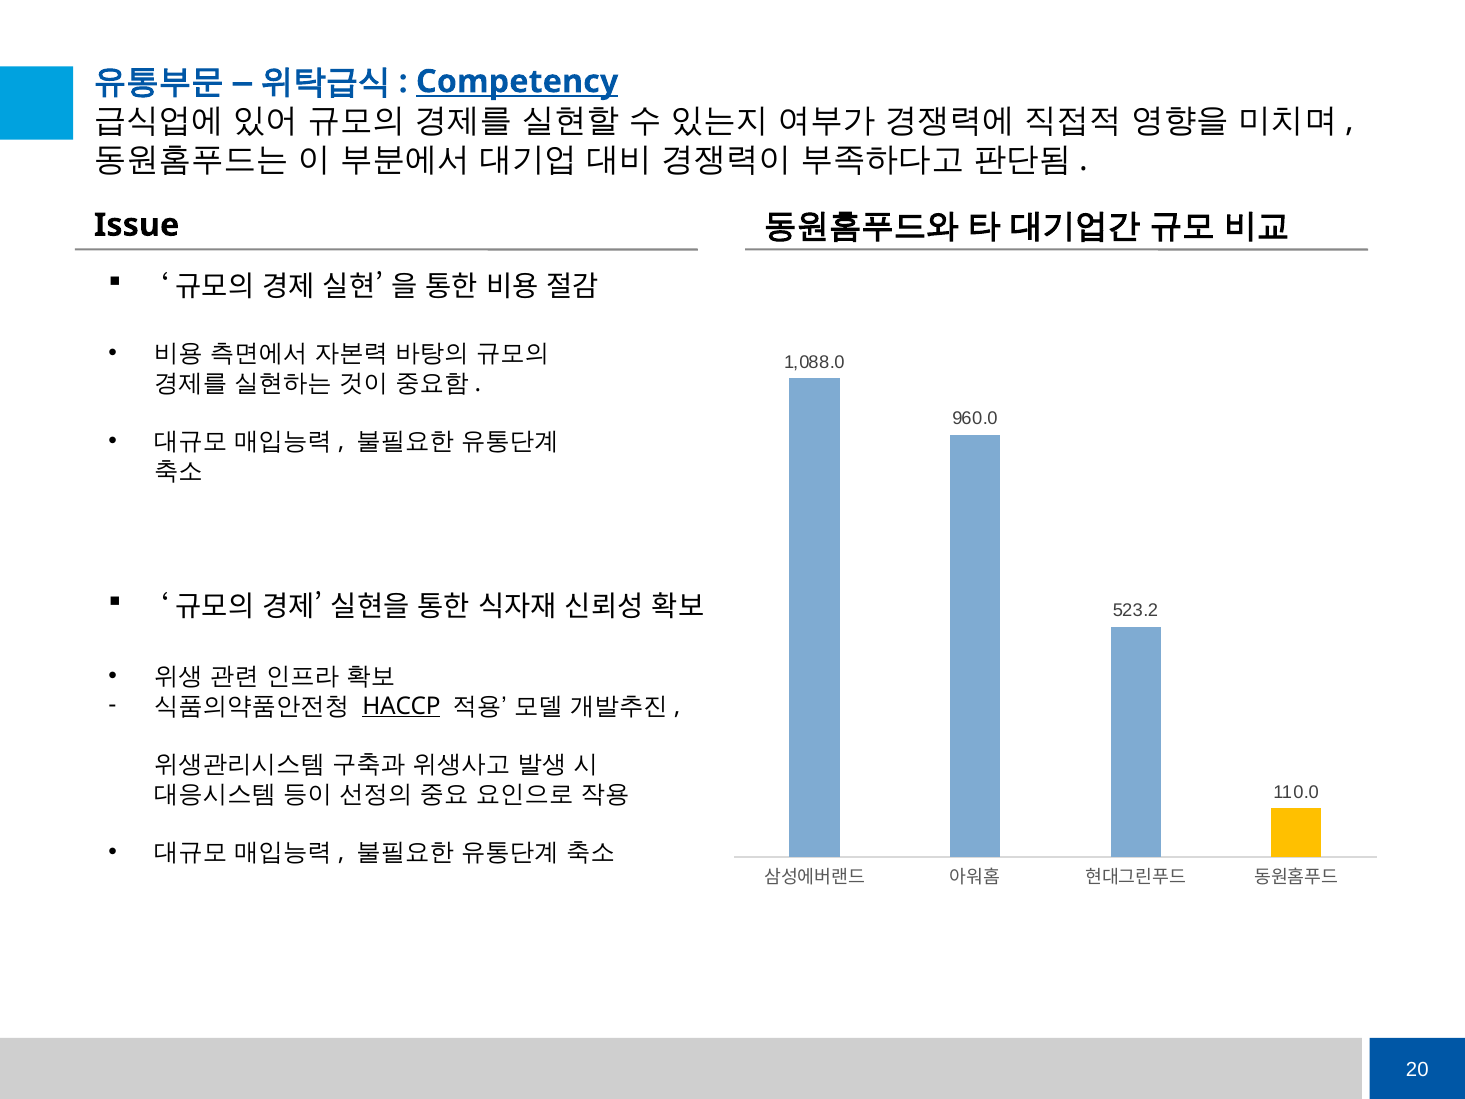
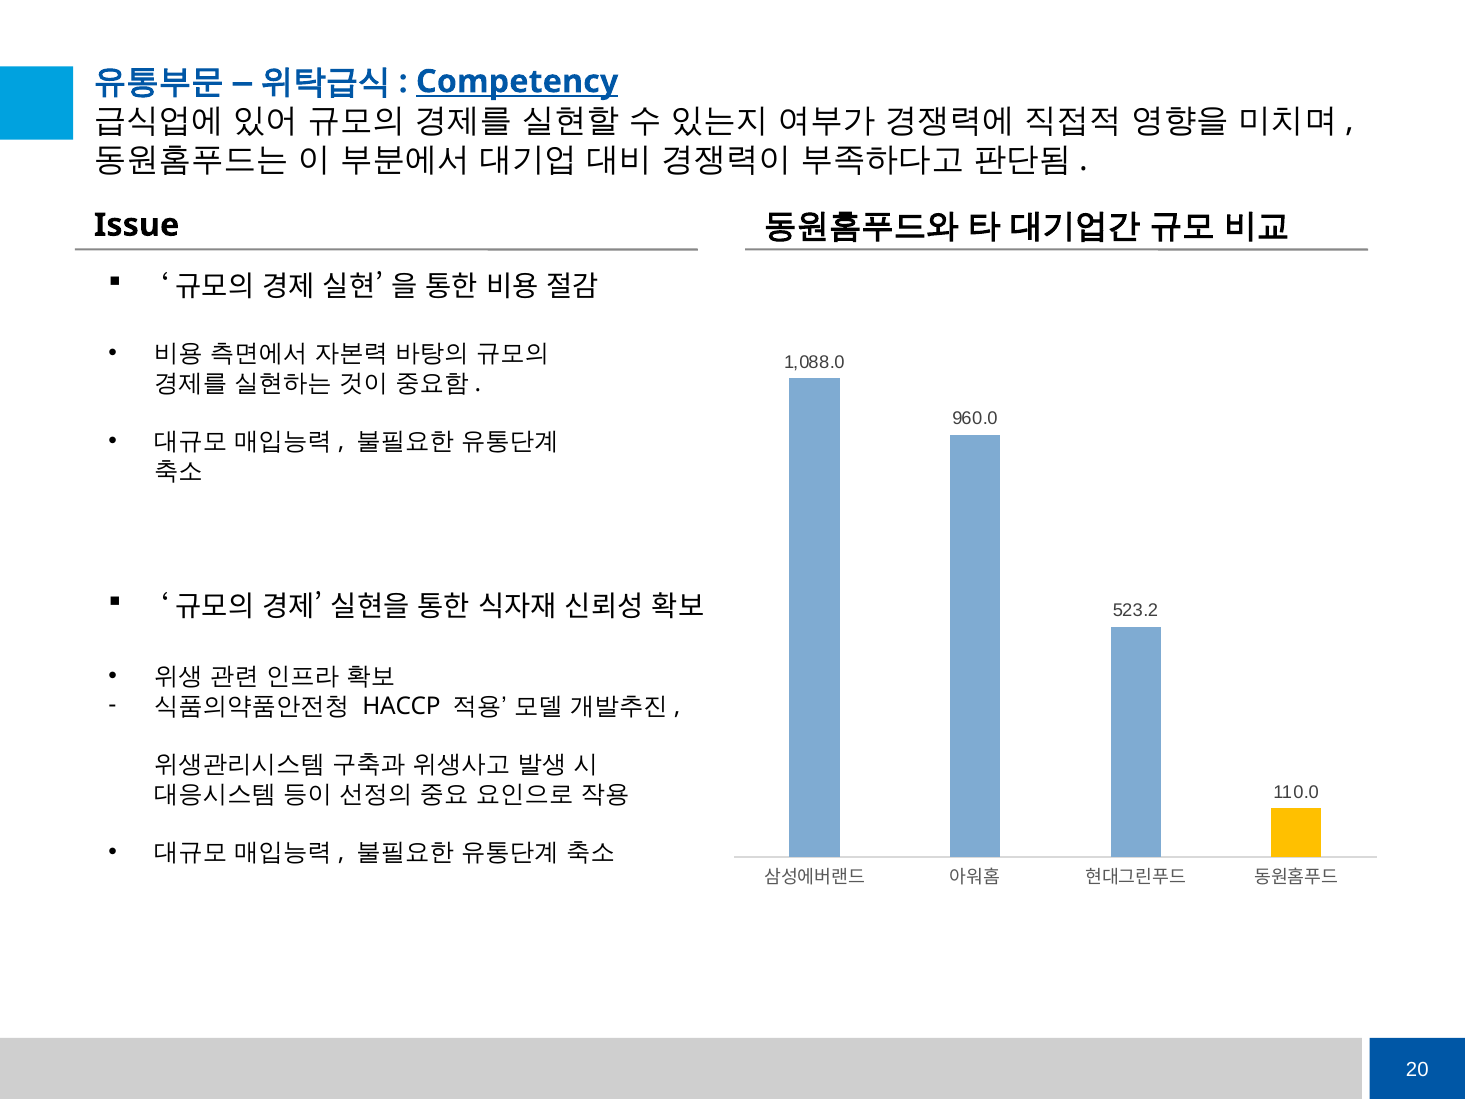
HACCP underline: present -> none
